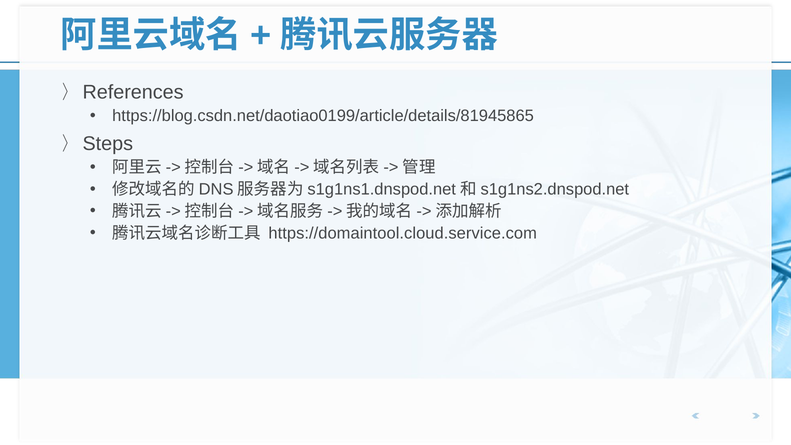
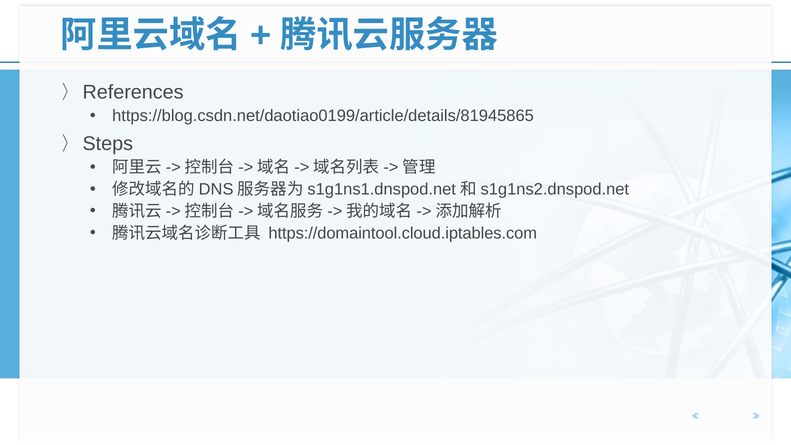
https://domaintool.cloud.service.com: https://domaintool.cloud.service.com -> https://domaintool.cloud.iptables.com
